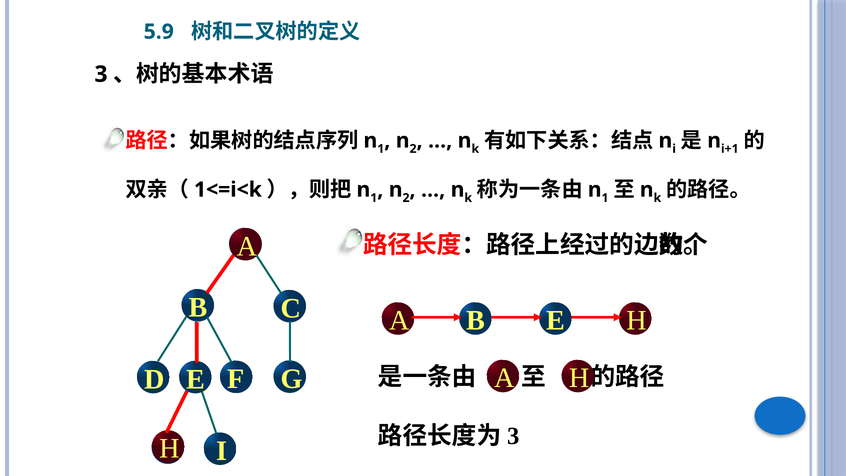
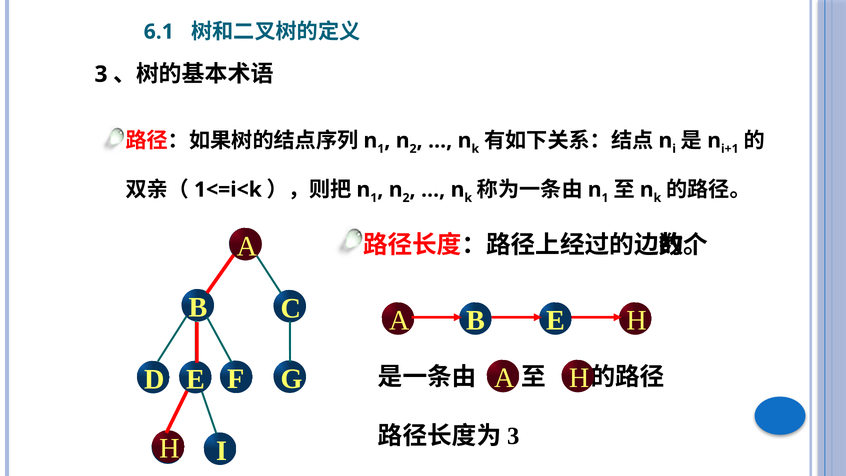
5.9: 5.9 -> 6.1
